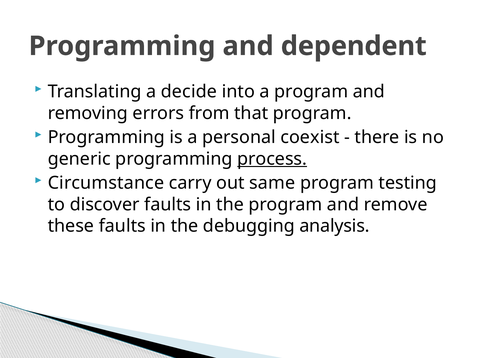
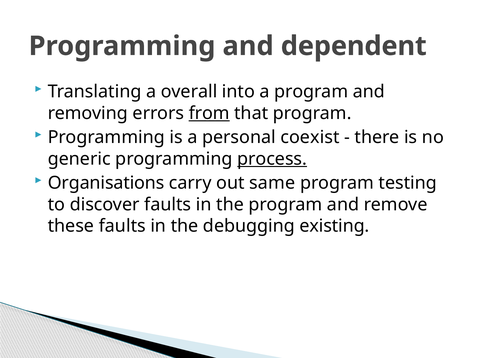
decide: decide -> overall
from underline: none -> present
Circumstance: Circumstance -> Organisations
analysis: analysis -> existing
